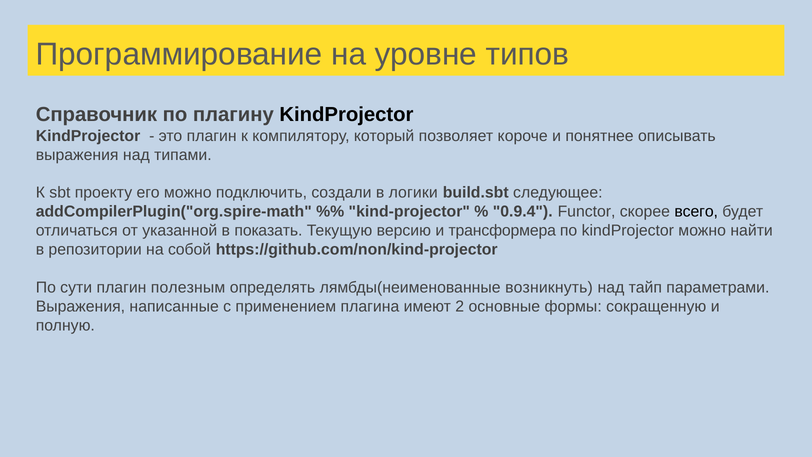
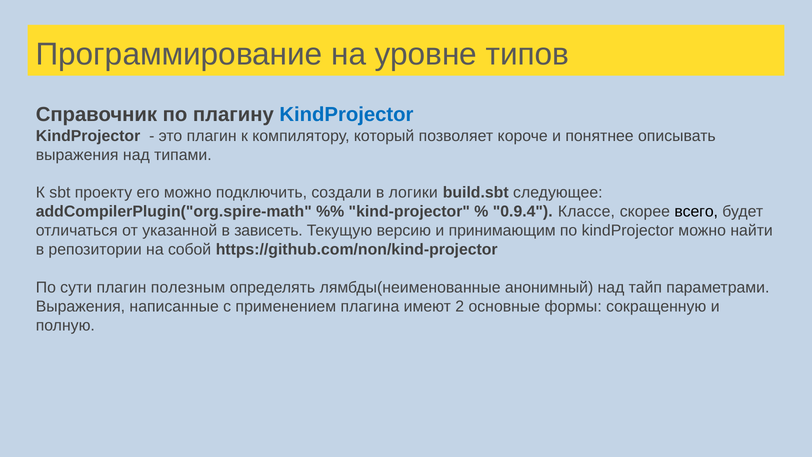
KindProjector at (346, 114) colour: black -> blue
Functor: Functor -> Классе
показать: показать -> зависеть
трансформера: трансформера -> принимающим
возникнуть: возникнуть -> анонимный
